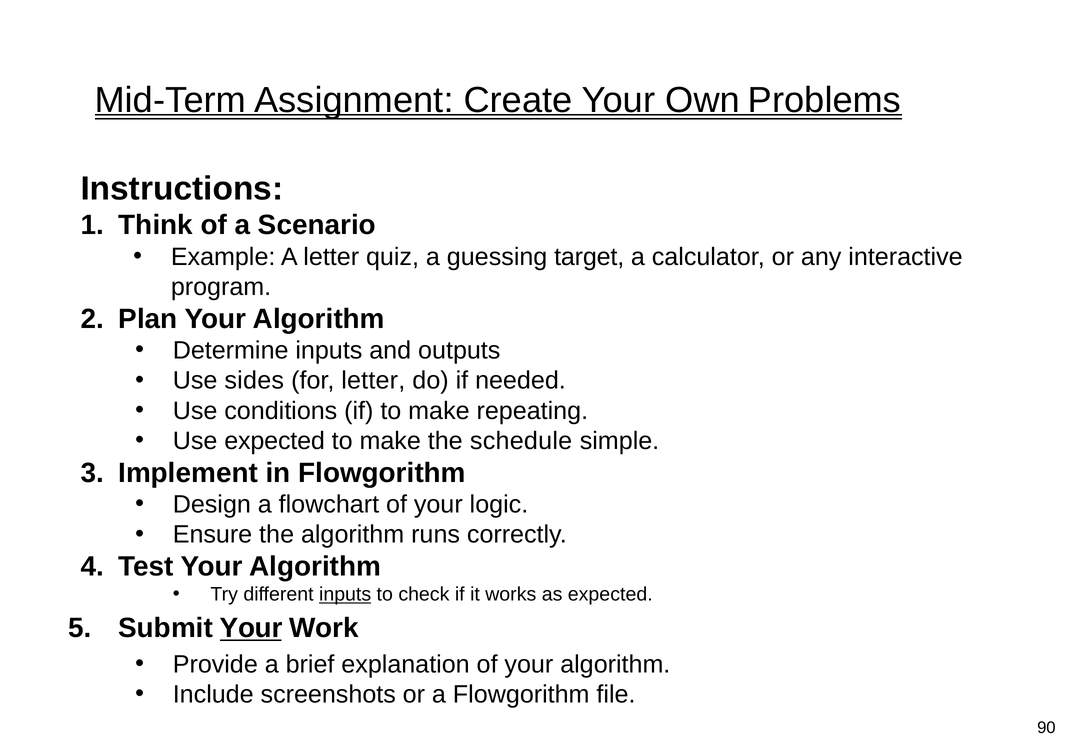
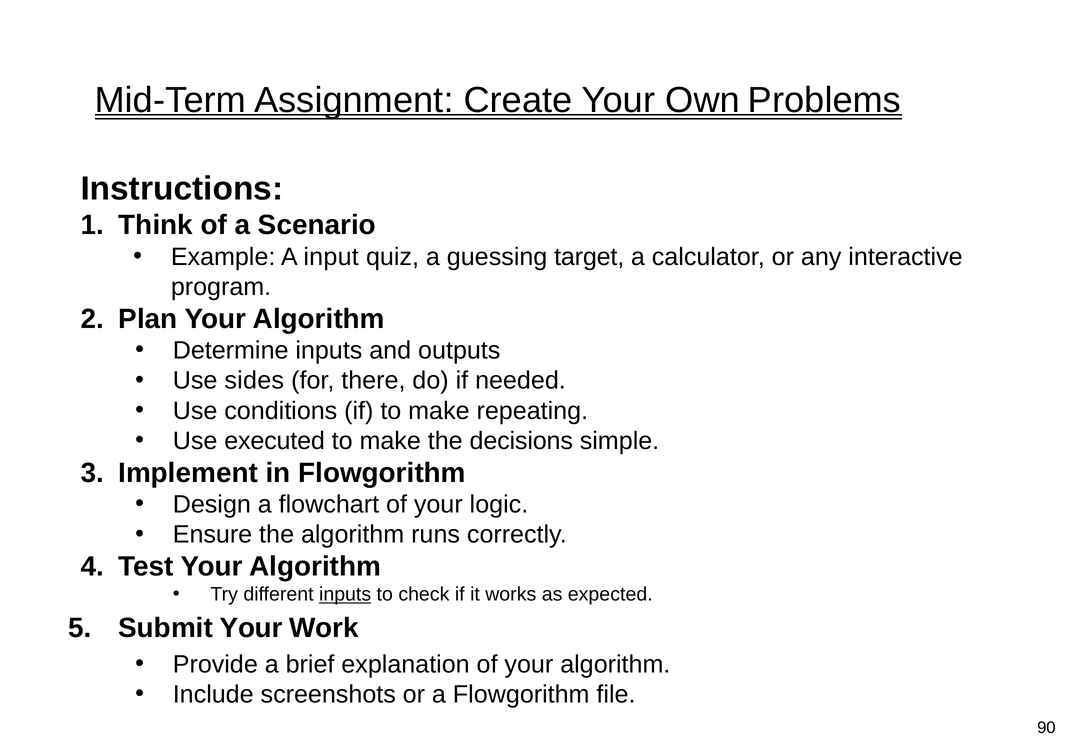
A letter: letter -> input
for letter: letter -> there
Use expected: expected -> executed
schedule: schedule -> decisions
Your at (251, 628) underline: present -> none
